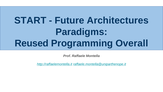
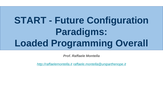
Architectures: Architectures -> Configuration
Reused: Reused -> Loaded
